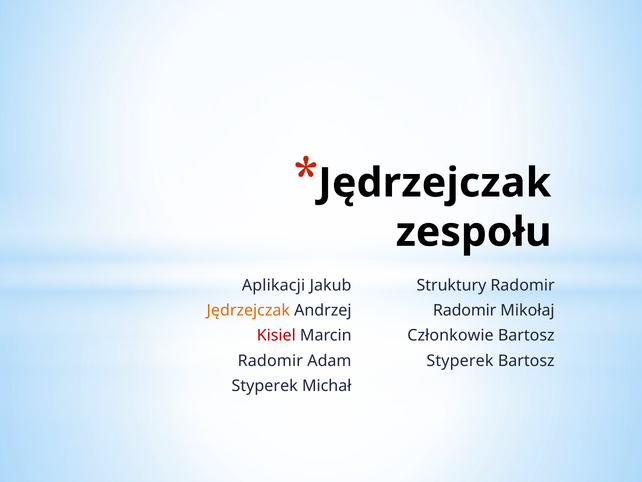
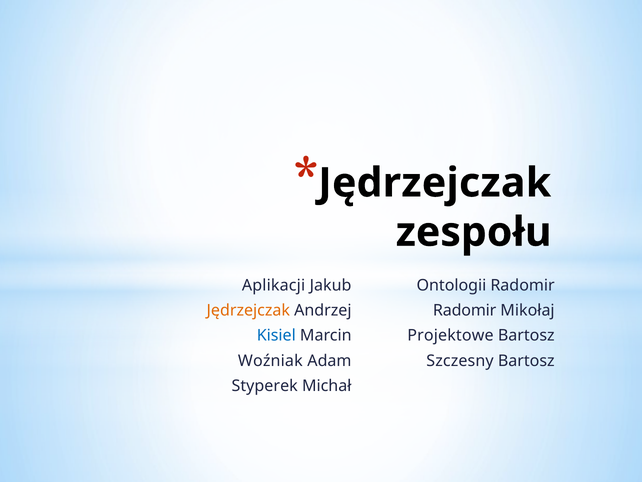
Struktury: Struktury -> Ontologii
Kisiel colour: red -> blue
Członkowie: Członkowie -> Projektowe
Radomir at (270, 360): Radomir -> Woźniak
Styperek at (460, 360): Styperek -> Szczesny
